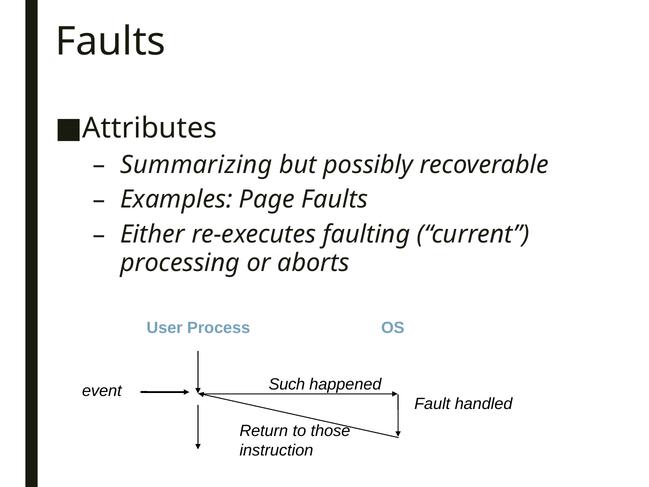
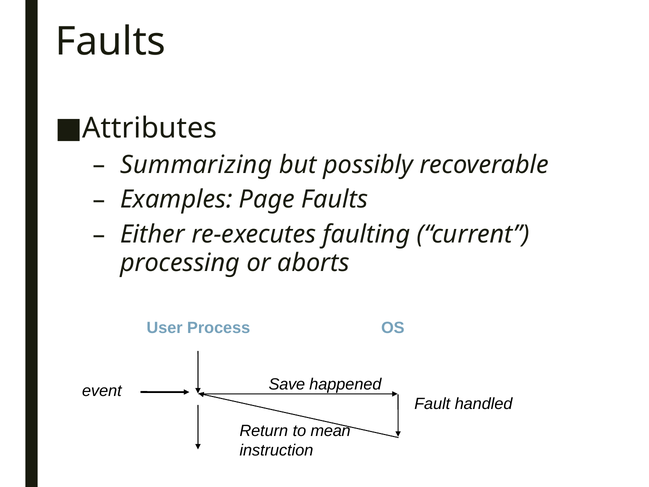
Such: Such -> Save
those: those -> mean
